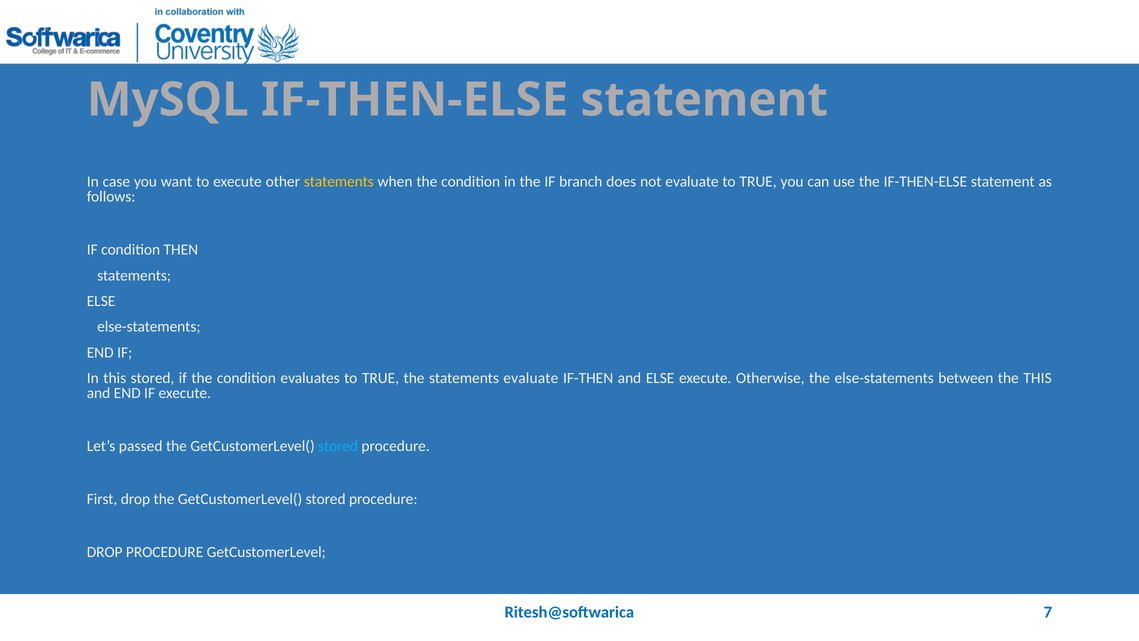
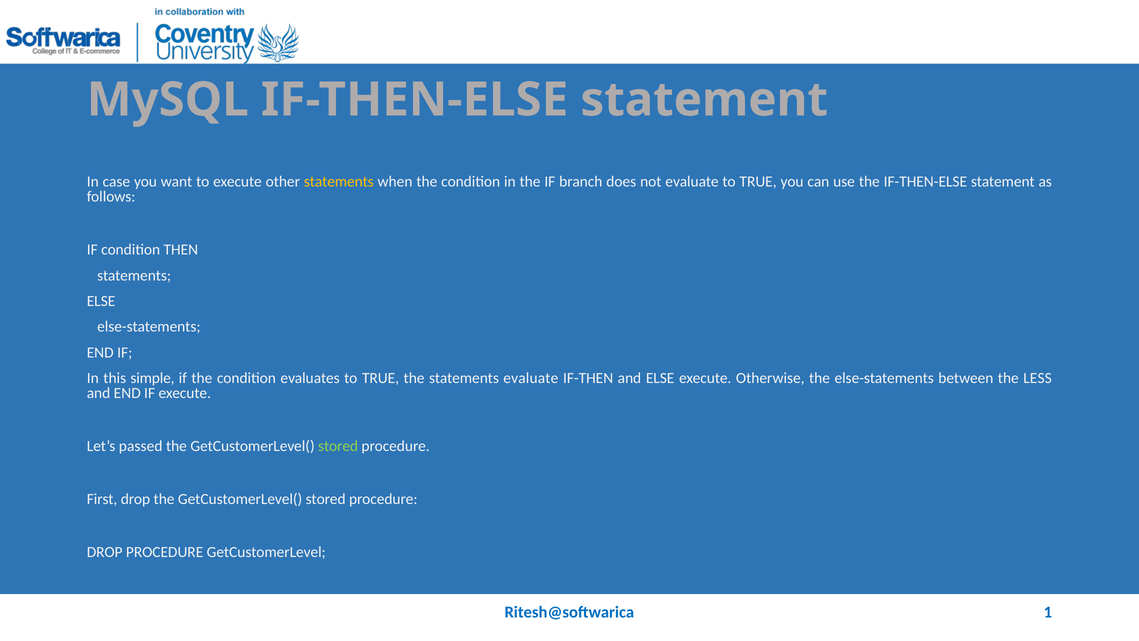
this stored: stored -> simple
the THIS: THIS -> LESS
stored at (338, 446) colour: light blue -> light green
7: 7 -> 1
